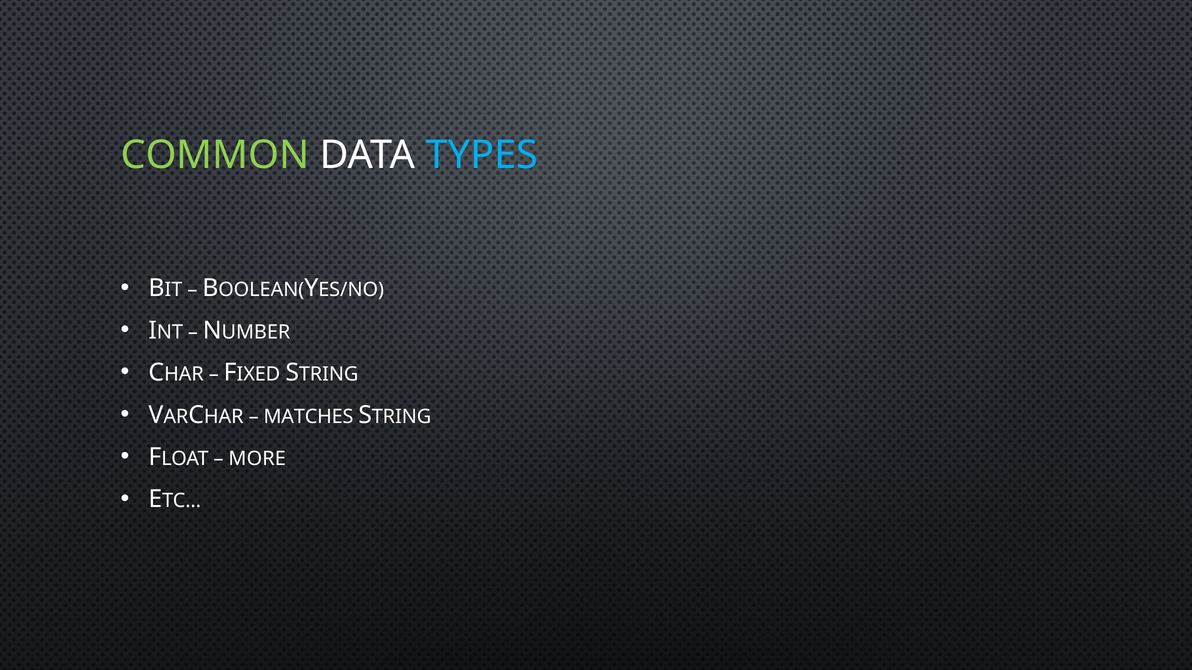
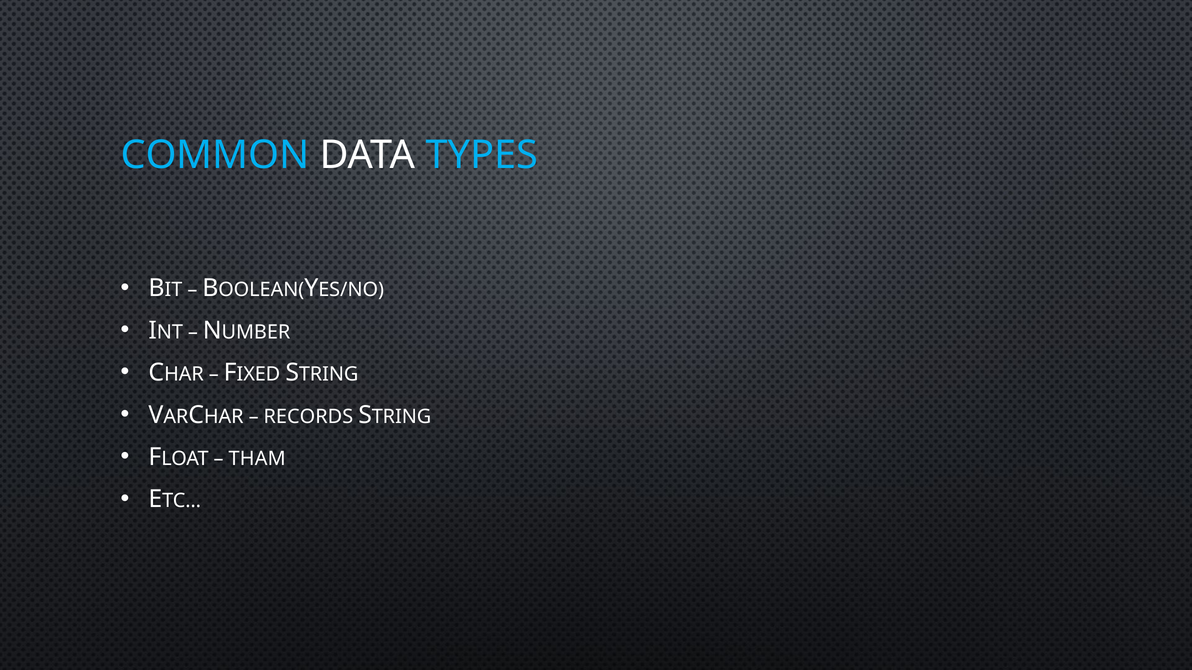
COMMON colour: light green -> light blue
MATCHES: MATCHES -> RECORDS
MORE: MORE -> THAM
